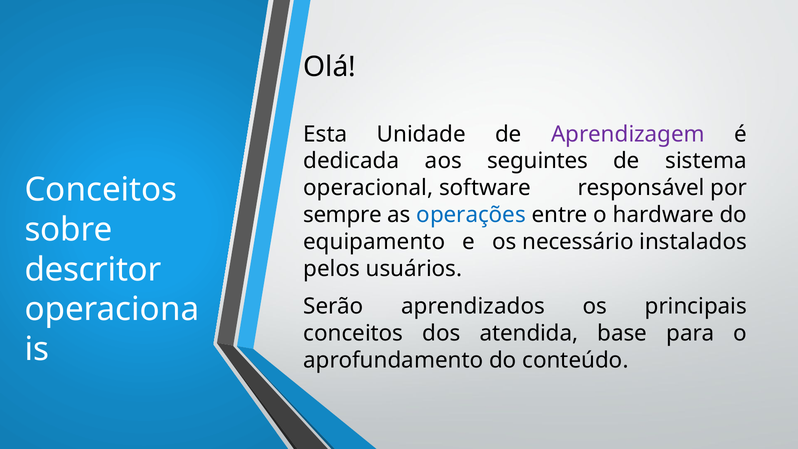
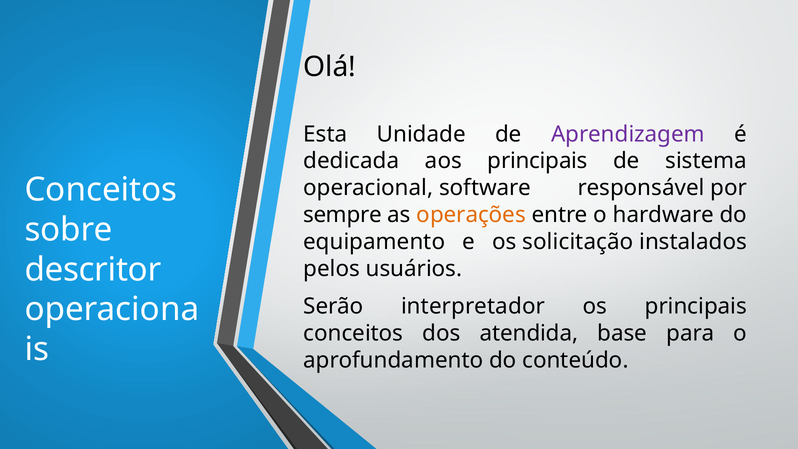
aos seguintes: seguintes -> principais
operações colour: blue -> orange
necessário: necessário -> solicitação
aprendizados: aprendizados -> interpretador
